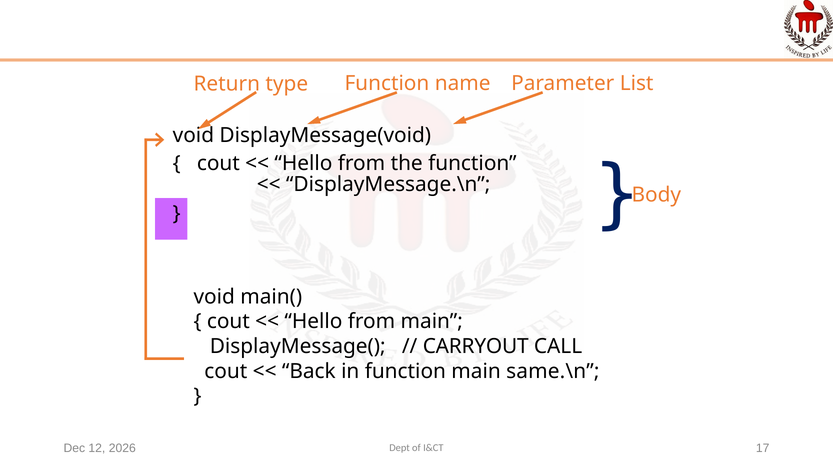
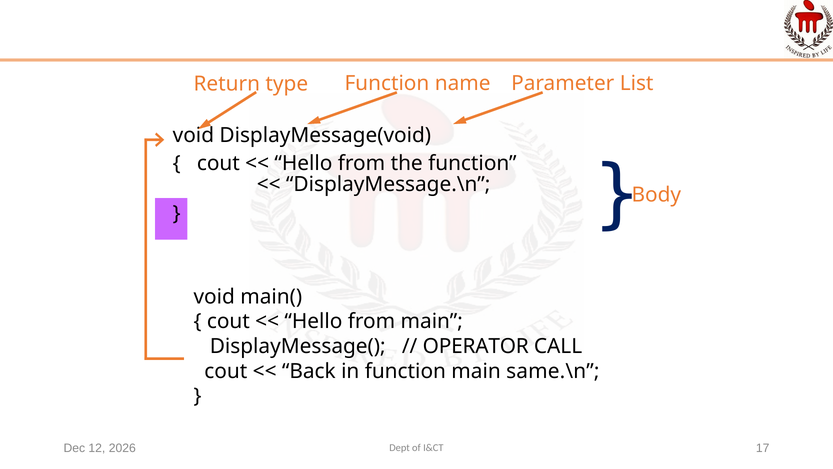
CARRYOUT: CARRYOUT -> OPERATOR
